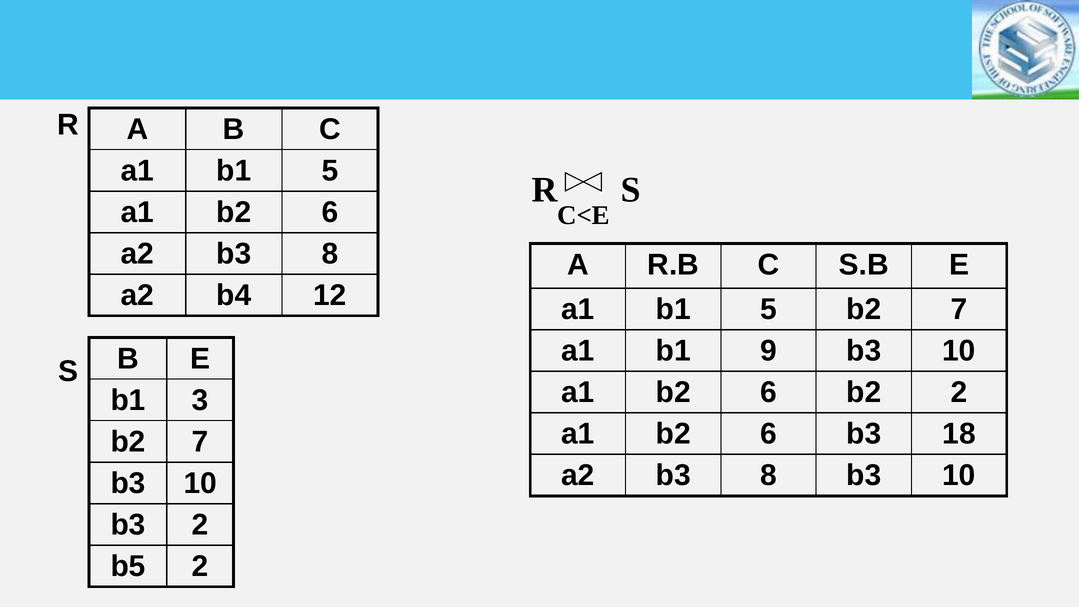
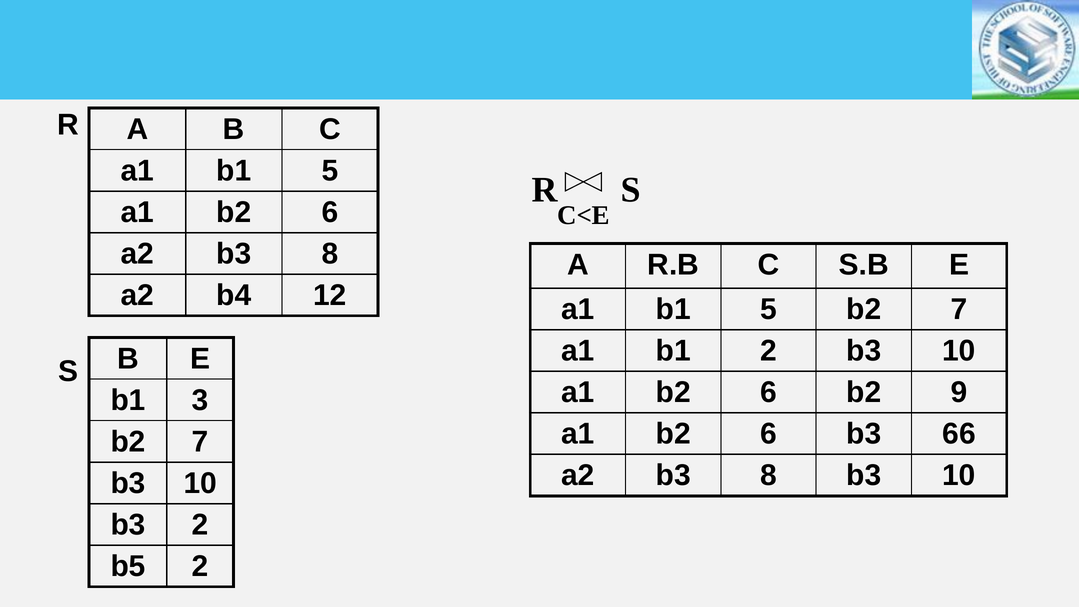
b1 9: 9 -> 2
b2 2: 2 -> 9
18: 18 -> 66
